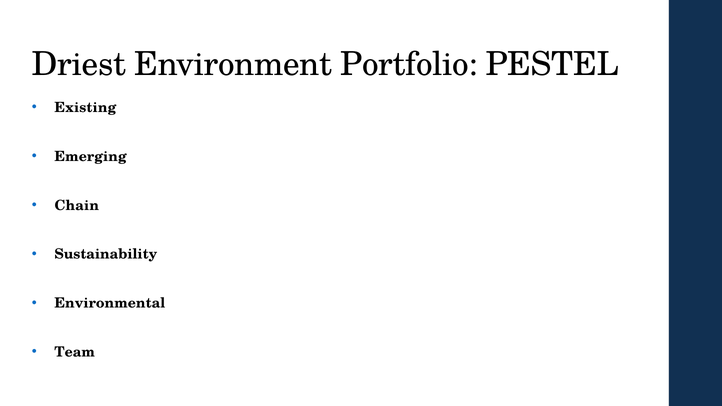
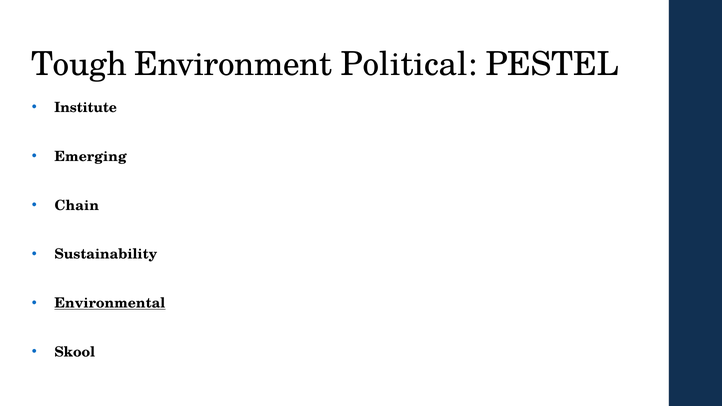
Driest: Driest -> Tough
Portfolio: Portfolio -> Political
Existing: Existing -> Institute
Environmental underline: none -> present
Team: Team -> Skool
